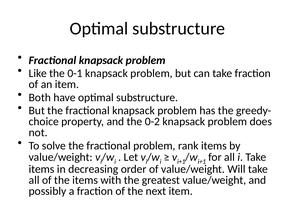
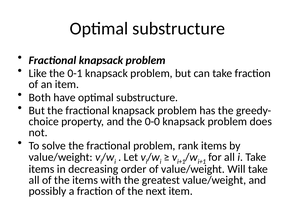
0-2: 0-2 -> 0-0
